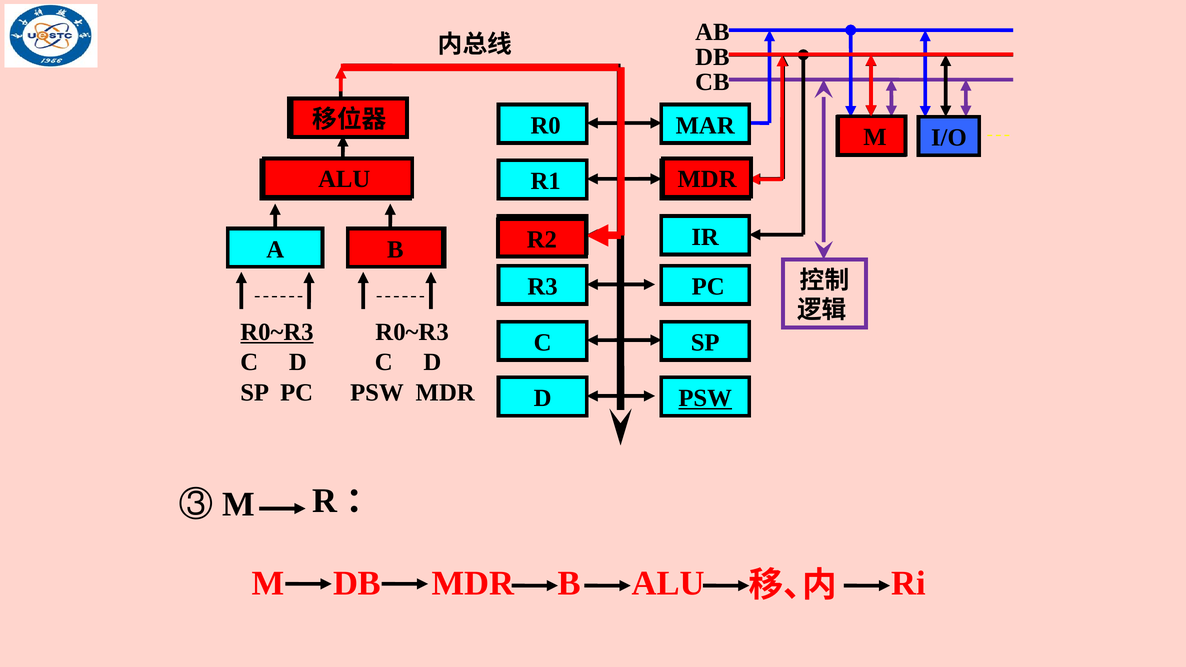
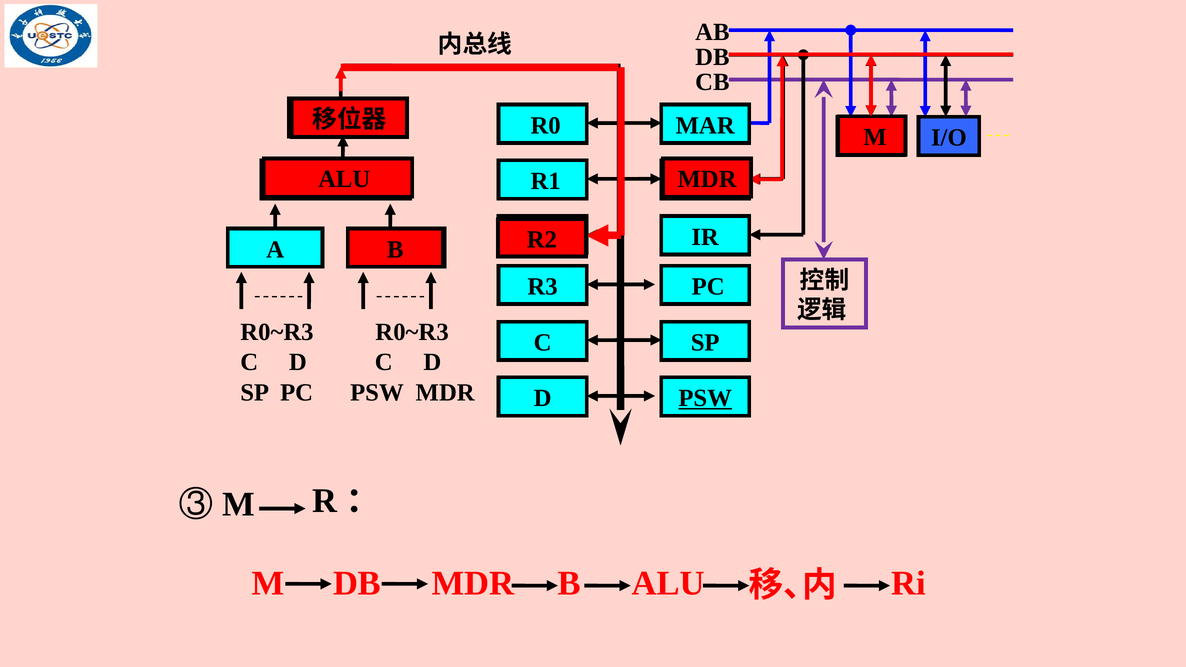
R0~R3 at (277, 332) underline: present -> none
